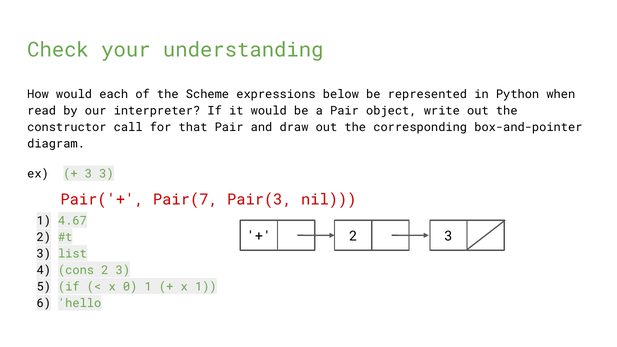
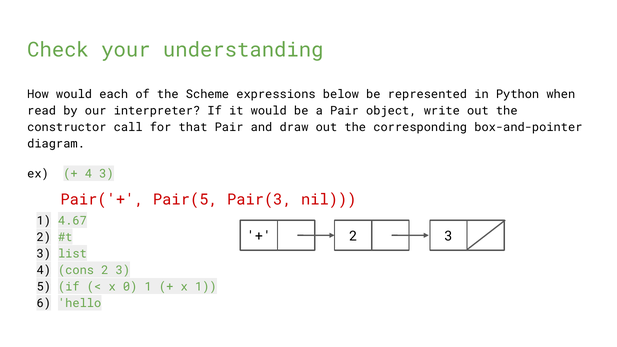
3 at (88, 174): 3 -> 4
Pair(7: Pair(7 -> Pair(5
